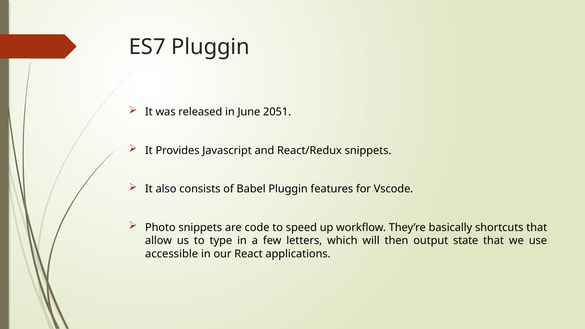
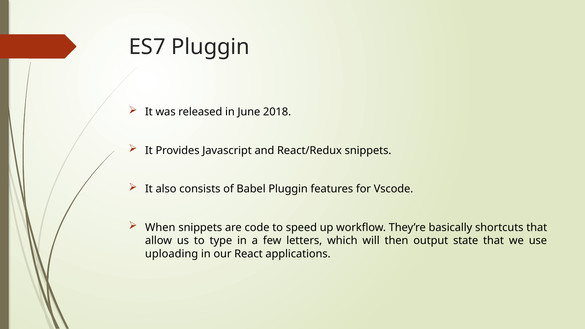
2051: 2051 -> 2018
Photo: Photo -> When
accessible: accessible -> uploading
